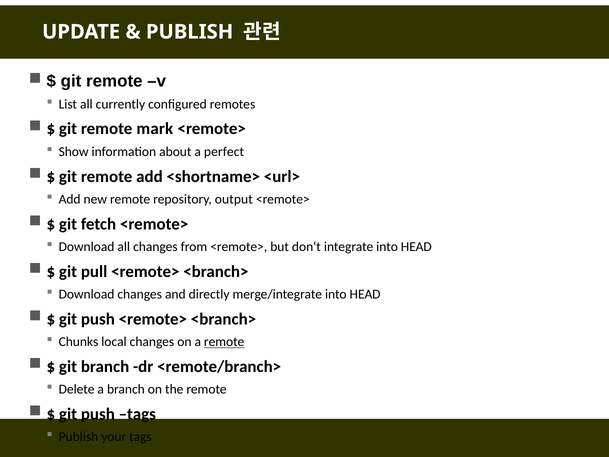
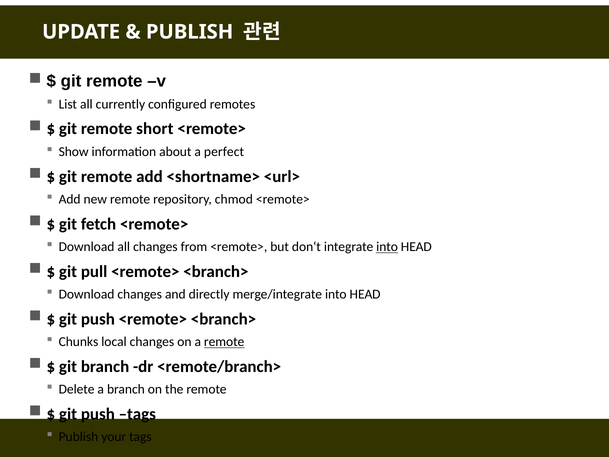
mark: mark -> short
output: output -> chmod
into at (387, 247) underline: none -> present
